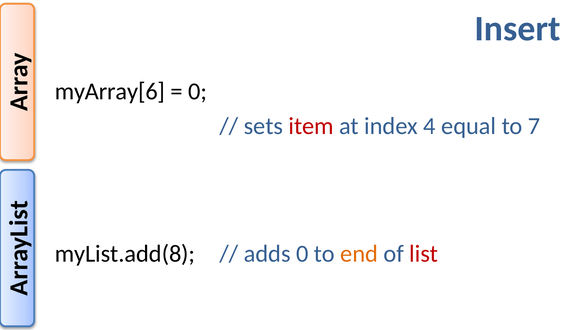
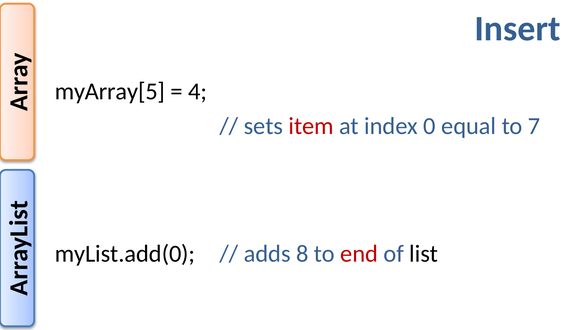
myArray[6: myArray[6 -> myArray[5
0 at (198, 91): 0 -> 4
4: 4 -> 0
myList.add(8: myList.add(8 -> myList.add(0
adds 0: 0 -> 8
end colour: orange -> red
list colour: red -> black
